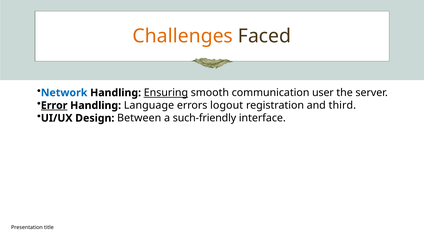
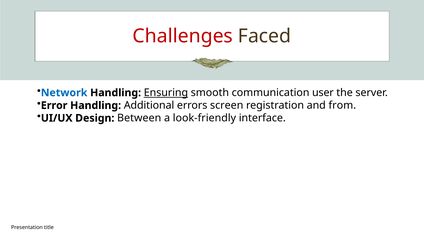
Challenges colour: orange -> red
Error underline: present -> none
Language: Language -> Additional
logout: logout -> screen
third: third -> from
such-friendly: such-friendly -> look-friendly
